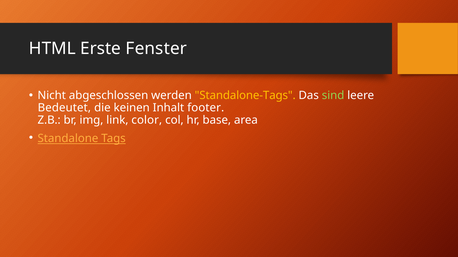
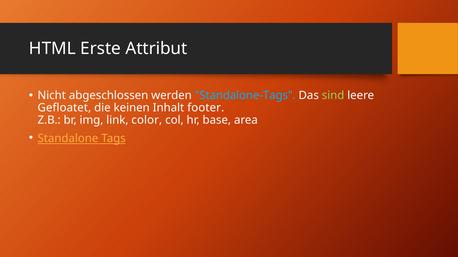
Fenster: Fenster -> Attribut
Standalone-Tags colour: yellow -> light blue
Bedeutet: Bedeutet -> Gefloatet
